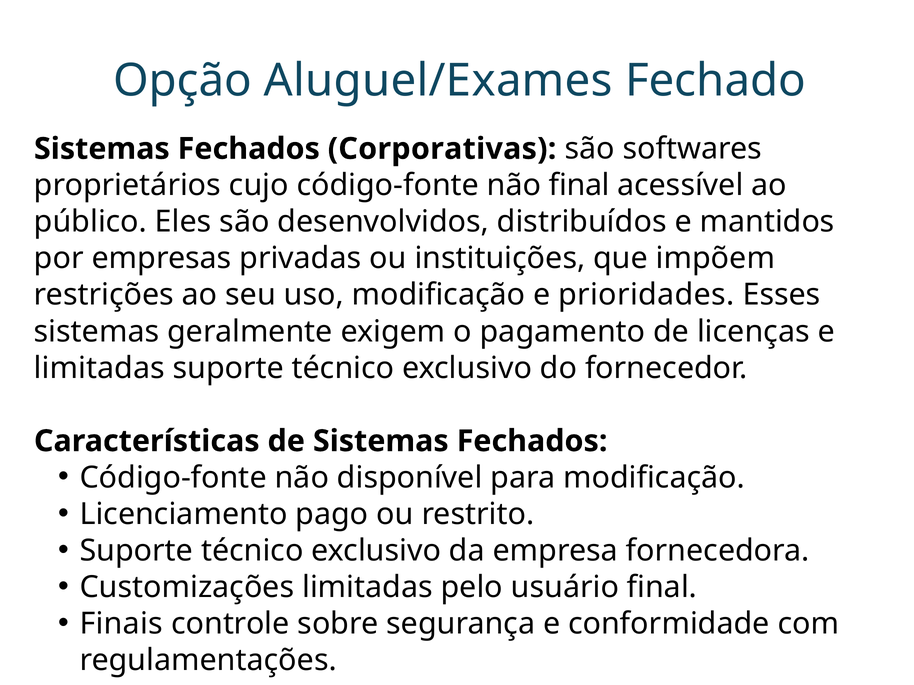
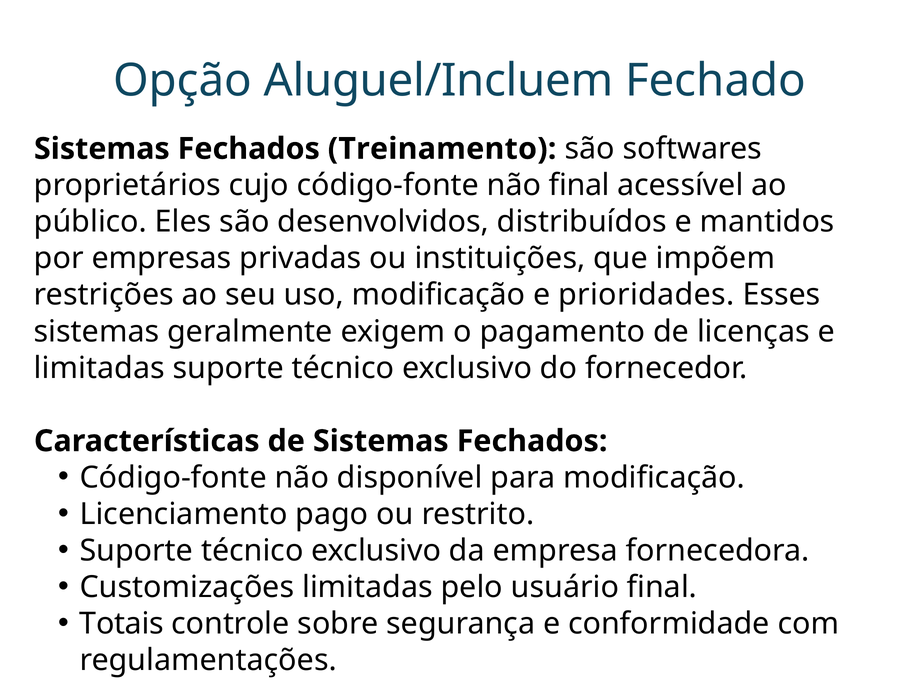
Aluguel/Exames: Aluguel/Exames -> Aluguel/Incluem
Corporativas: Corporativas -> Treinamento
Finais: Finais -> Totais
